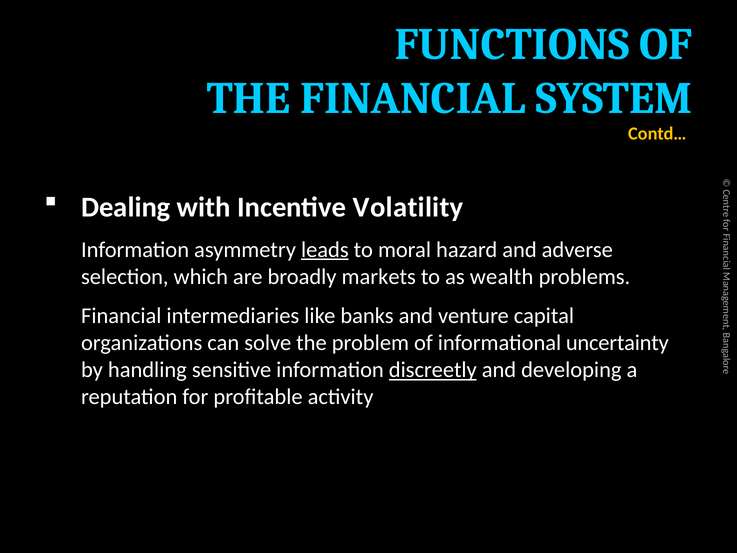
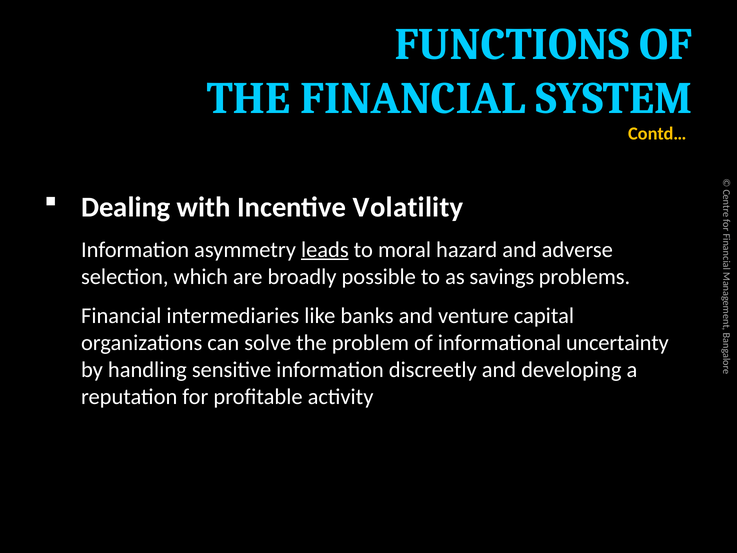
markets: markets -> possible
wealth: wealth -> savings
discreetly underline: present -> none
